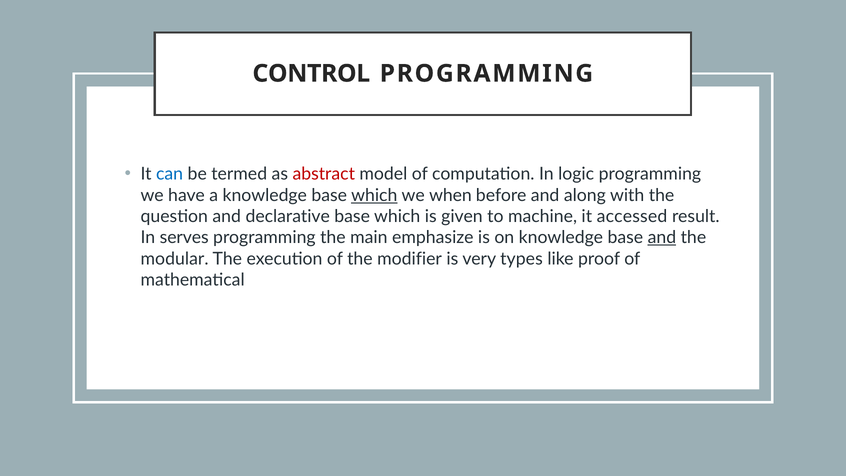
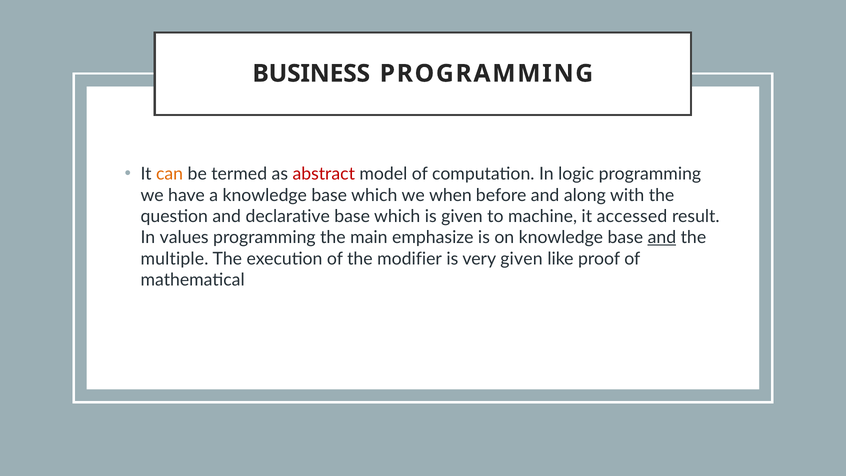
CONTROL: CONTROL -> BUSINESS
can colour: blue -> orange
which at (374, 195) underline: present -> none
serves: serves -> values
modular: modular -> multiple
very types: types -> given
